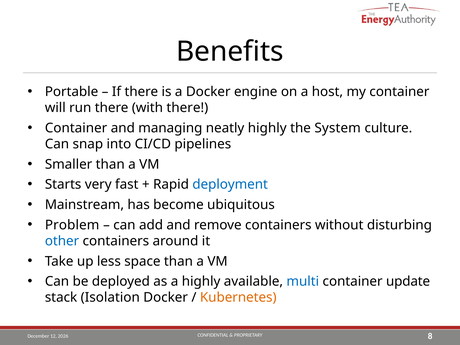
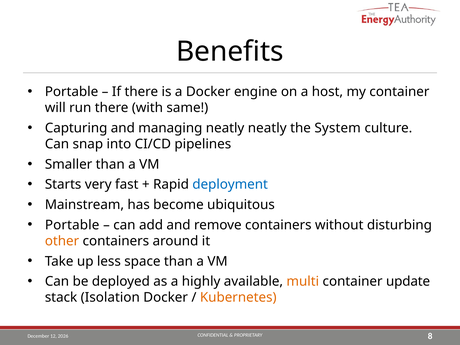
with there: there -> same
Container at (76, 128): Container -> Capturing
neatly highly: highly -> neatly
Problem at (72, 225): Problem -> Portable
other colour: blue -> orange
multi colour: blue -> orange
